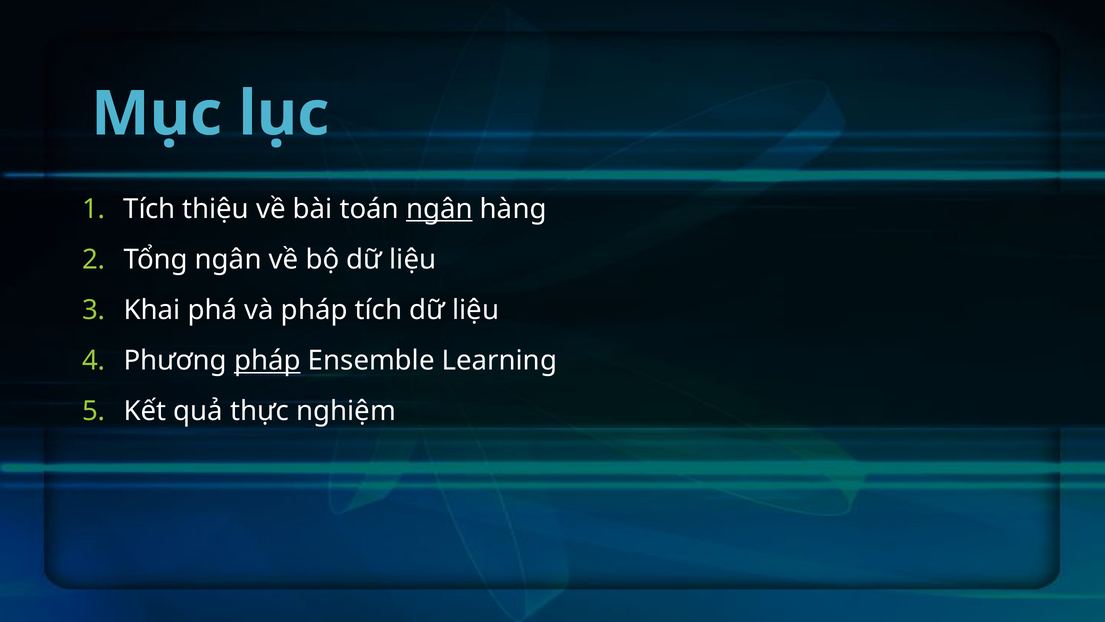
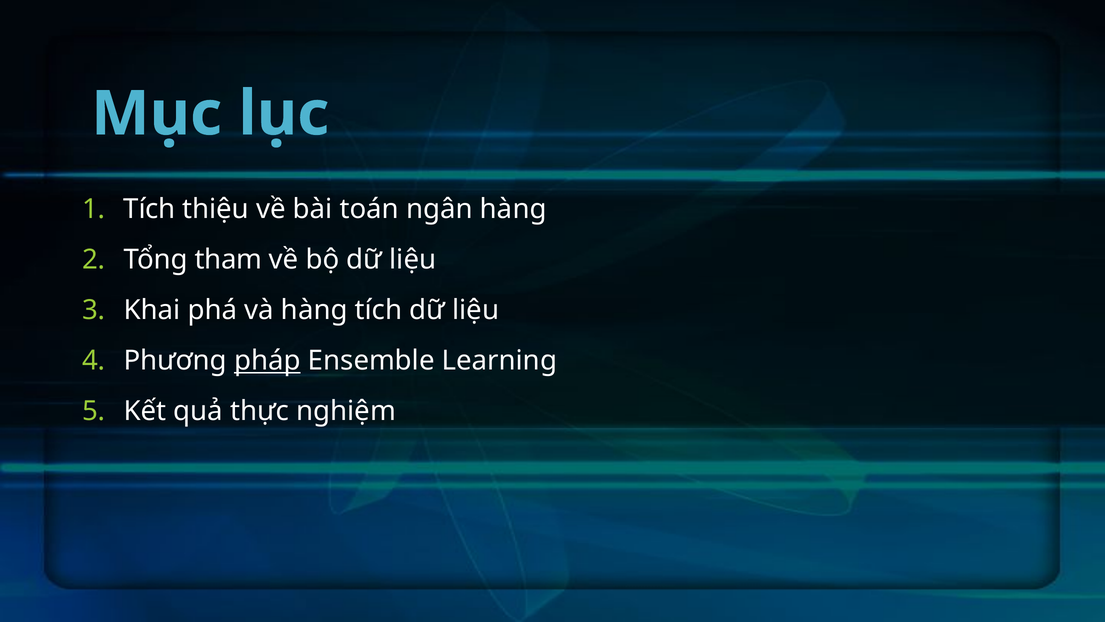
ngân at (439, 209) underline: present -> none
Tổng ngân: ngân -> tham
và pháp: pháp -> hàng
